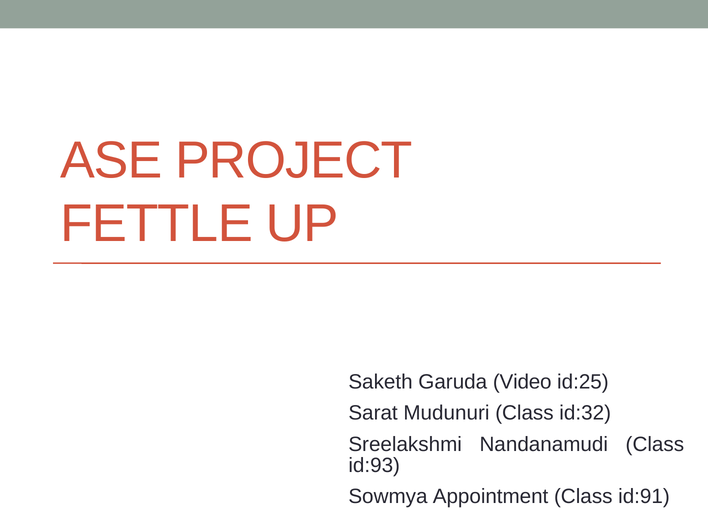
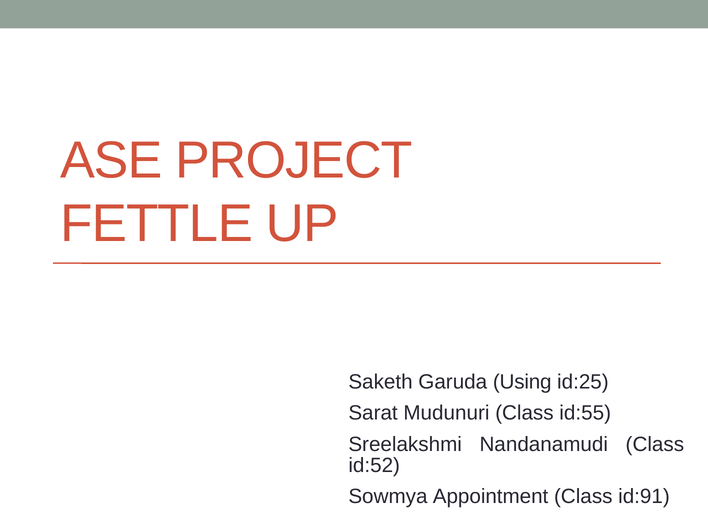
Video: Video -> Using
id:32: id:32 -> id:55
id:93: id:93 -> id:52
